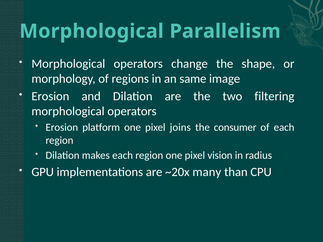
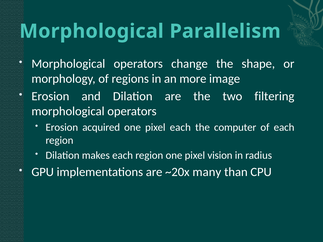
same: same -> more
platform: platform -> acquired
pixel joins: joins -> each
consumer: consumer -> computer
